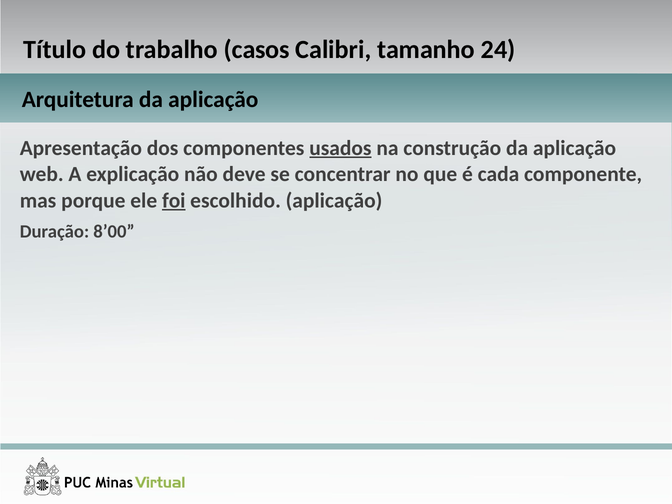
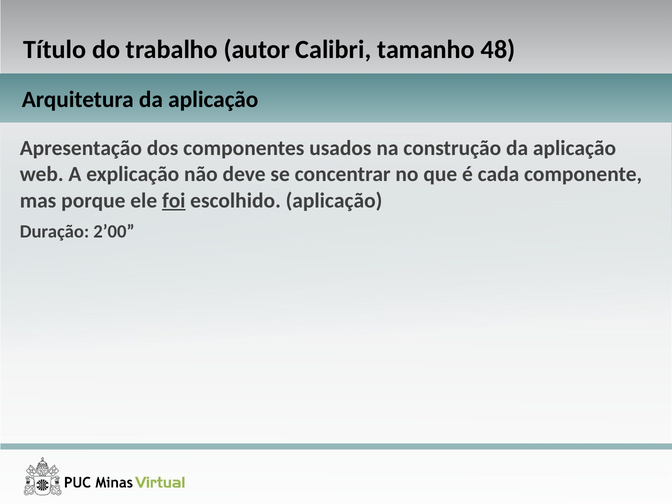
casos: casos -> autor
24: 24 -> 48
usados underline: present -> none
8’00: 8’00 -> 2’00
